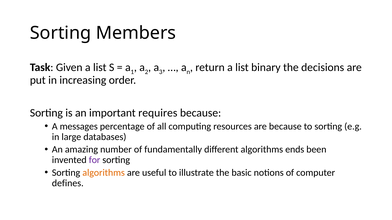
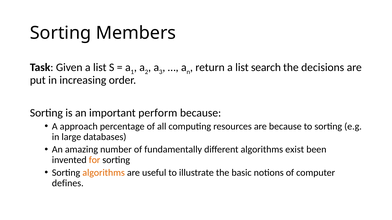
binary: binary -> search
requires: requires -> perform
messages: messages -> approach
ends: ends -> exist
for colour: purple -> orange
